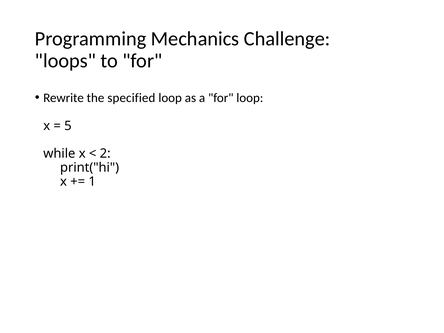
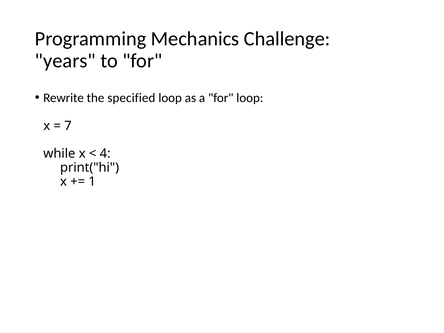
loops: loops -> years
5: 5 -> 7
2: 2 -> 4
